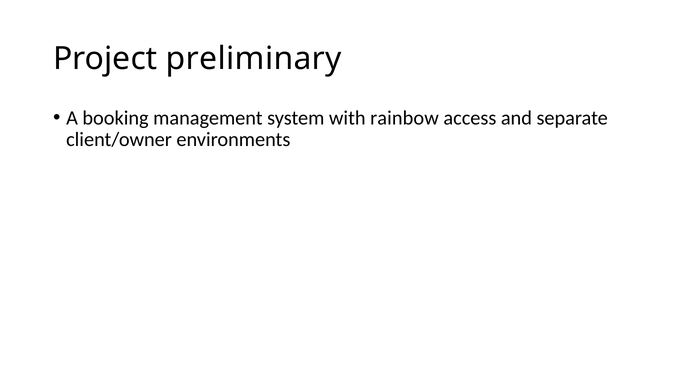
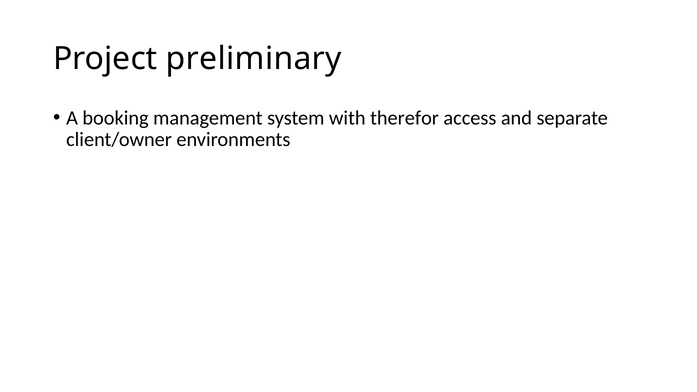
rainbow: rainbow -> therefor
